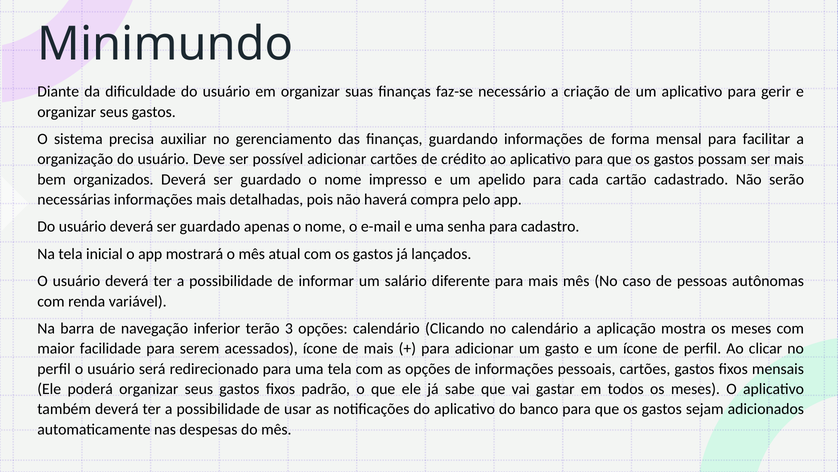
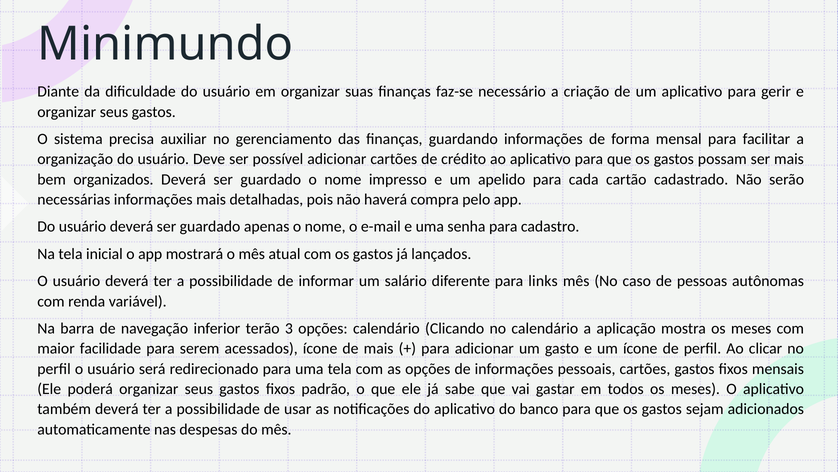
para mais: mais -> links
